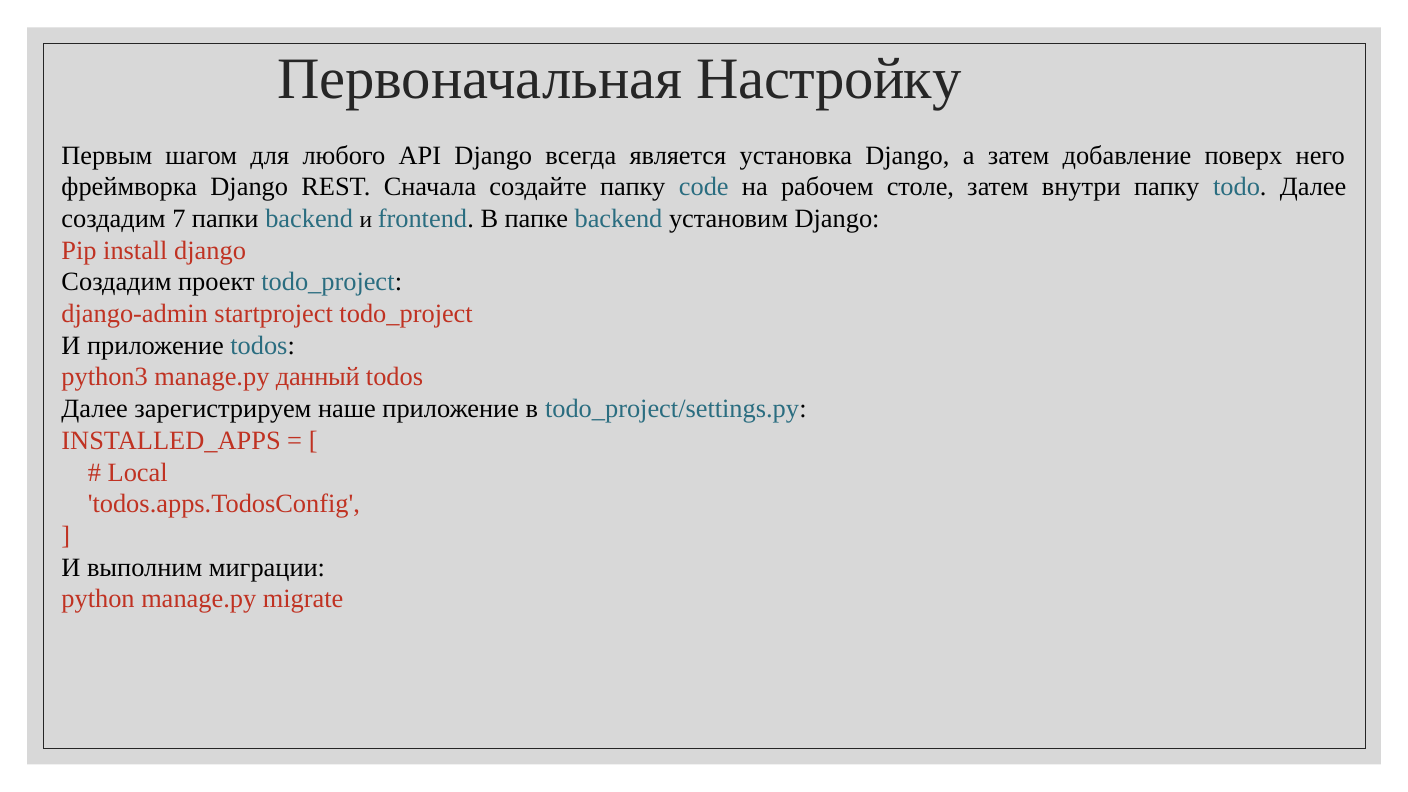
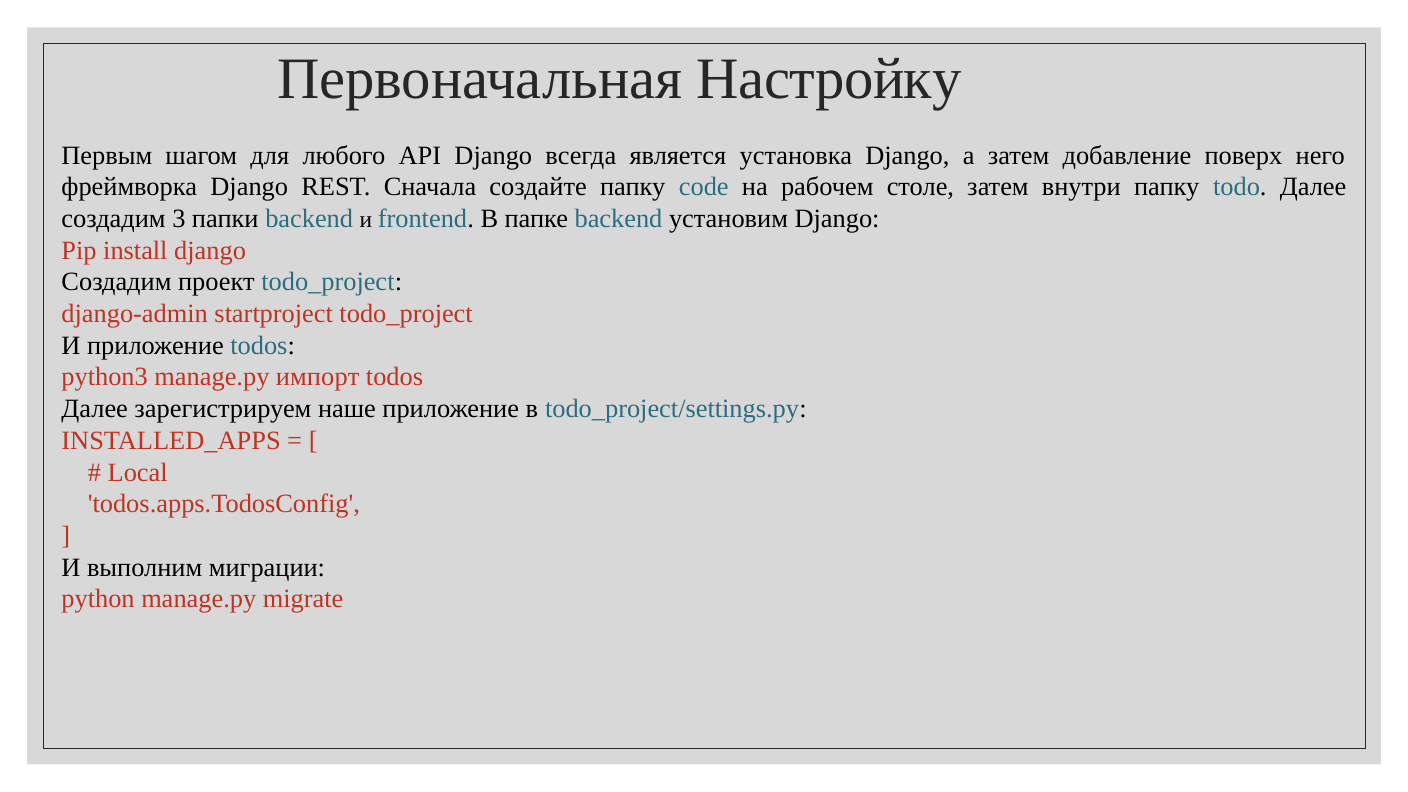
7: 7 -> 3
данный: данный -> импорт
